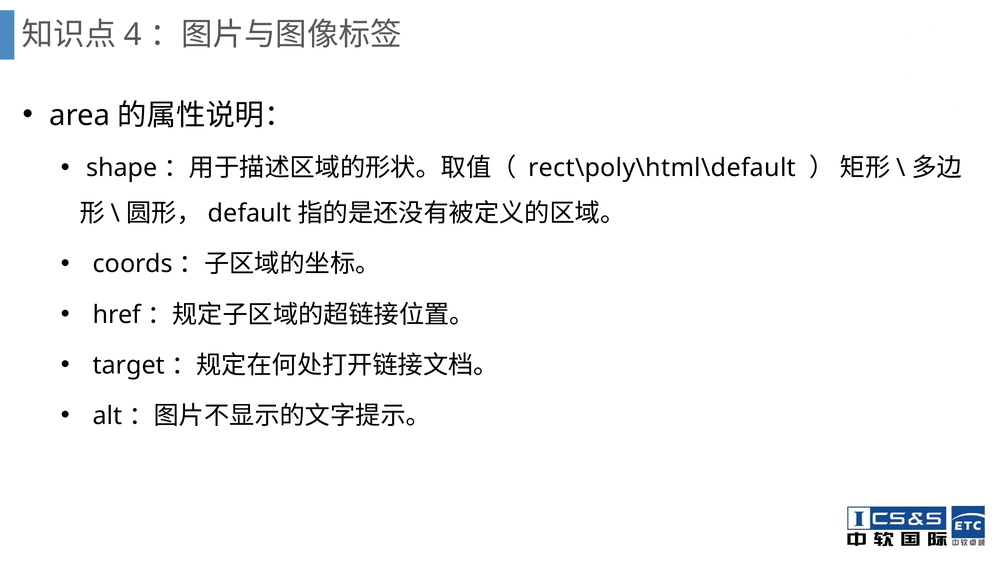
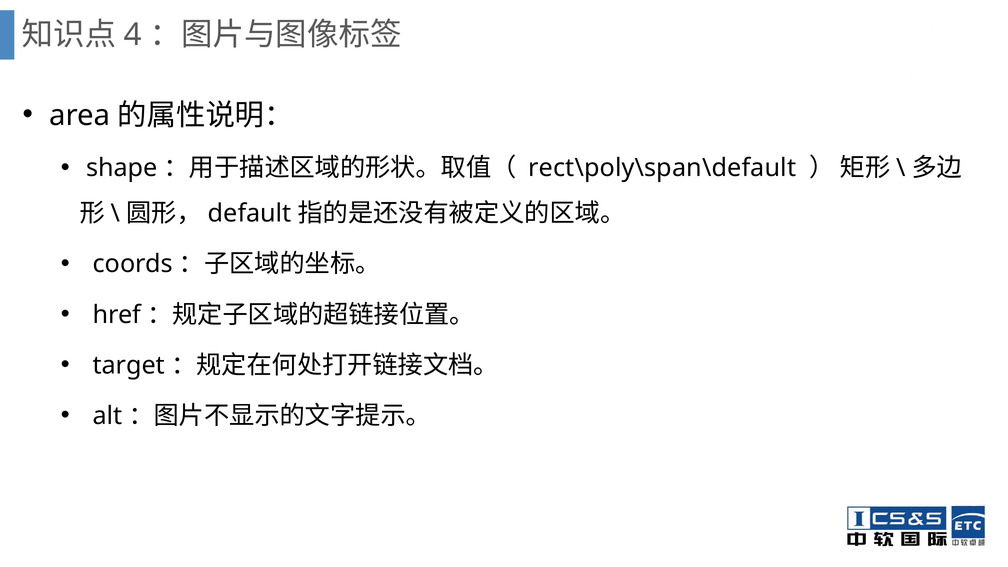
rect\poly\html\default: rect\poly\html\default -> rect\poly\span\default
